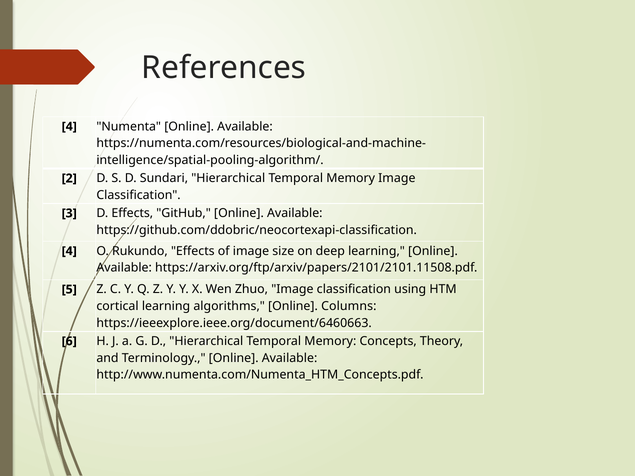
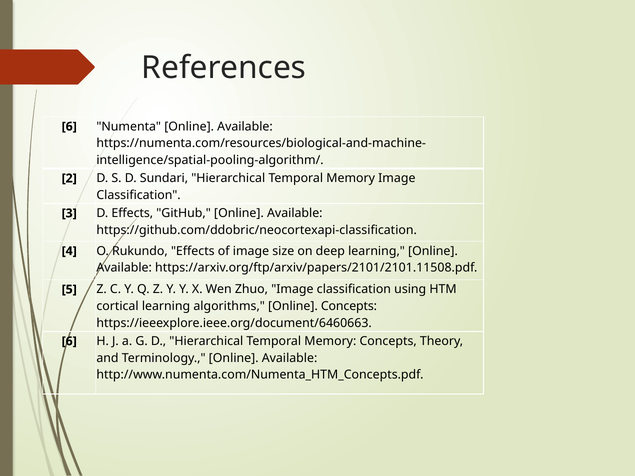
4 at (69, 127): 4 -> 6
Online Columns: Columns -> Concepts
